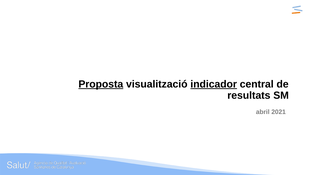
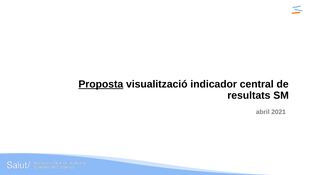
indicador underline: present -> none
